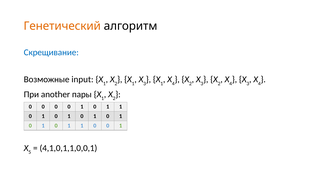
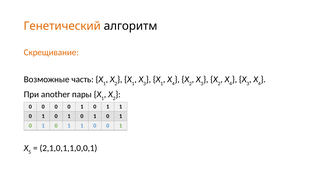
Скрещивание colour: blue -> orange
input: input -> часть
4,1,0,1,1,0,0,1: 4,1,0,1,1,0,0,1 -> 2,1,0,1,1,0,0,1
